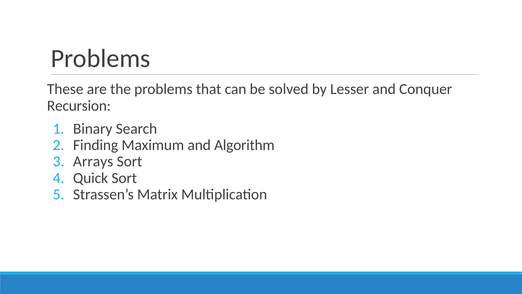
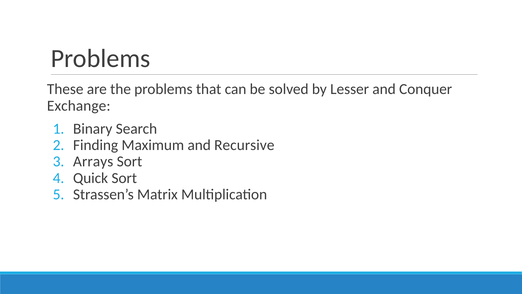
Recursion: Recursion -> Exchange
Algorithm: Algorithm -> Recursive
